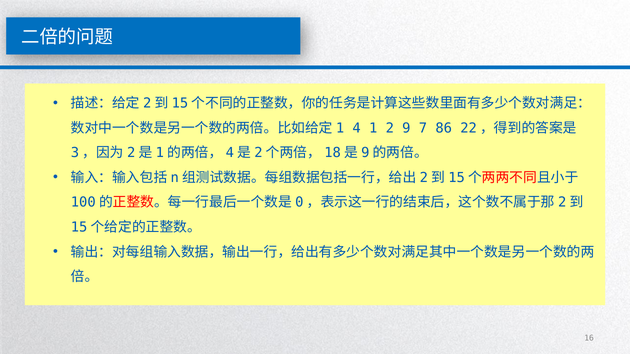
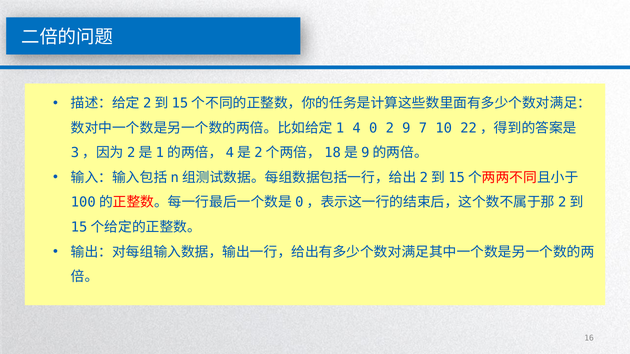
1: 1 -> 0
86: 86 -> 10
